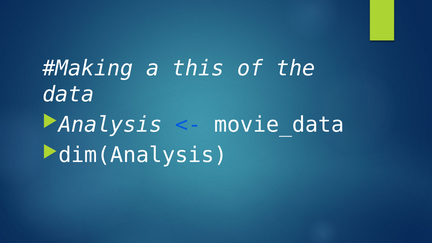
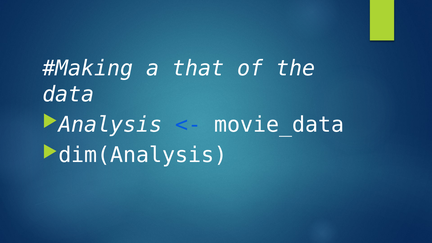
this: this -> that
